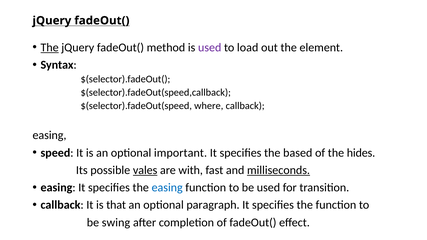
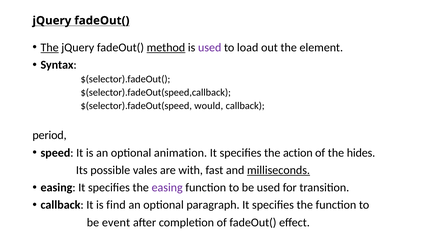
method underline: none -> present
where: where -> would
easing at (49, 135): easing -> period
important: important -> animation
based: based -> action
vales underline: present -> none
easing at (167, 188) colour: blue -> purple
that: that -> find
swing: swing -> event
